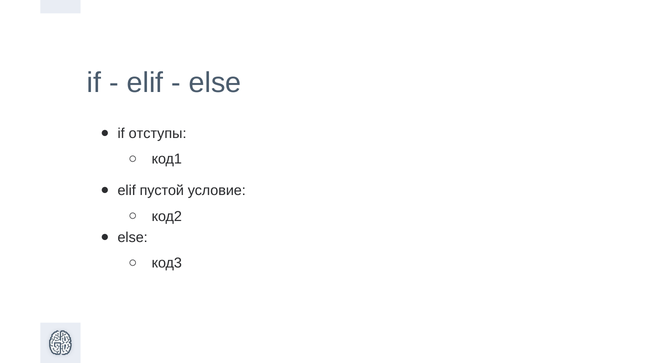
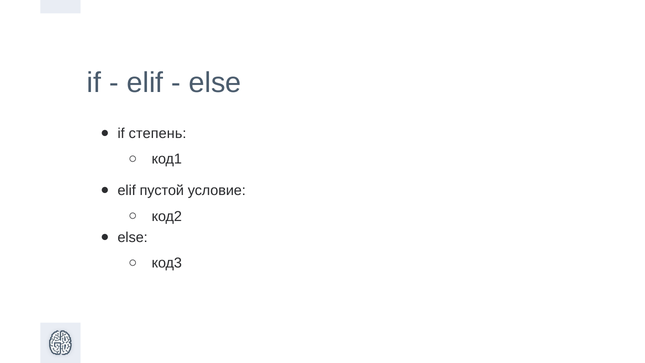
отступы: отступы -> степень
